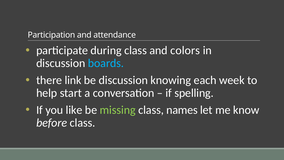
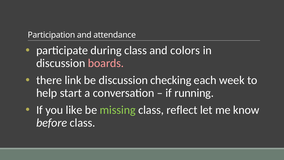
boards colour: light blue -> pink
knowing: knowing -> checking
spelling: spelling -> running
names: names -> reflect
